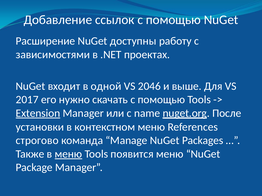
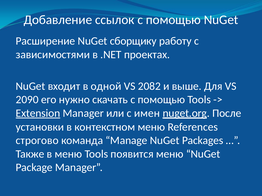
доступны: доступны -> сборщику
2046: 2046 -> 2082
2017: 2017 -> 2090
name: name -> имен
меню at (68, 154) underline: present -> none
